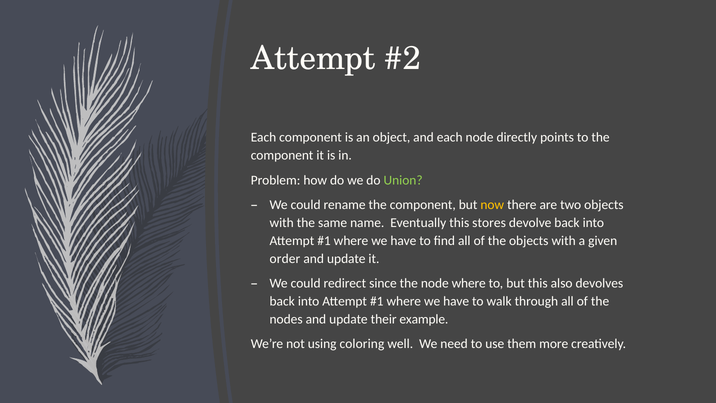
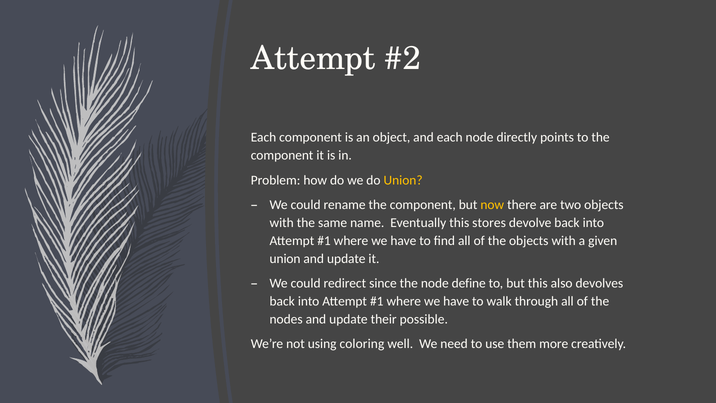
Union at (403, 180) colour: light green -> yellow
order at (285, 259): order -> union
node where: where -> define
example: example -> possible
